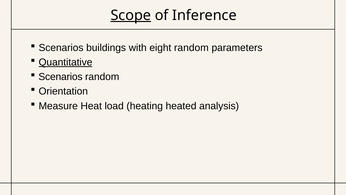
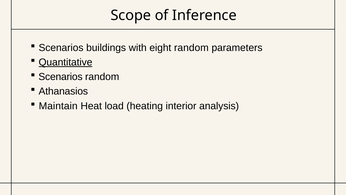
Scope underline: present -> none
Orientation: Orientation -> Athanasios
Measure: Measure -> Maintain
heated: heated -> interior
